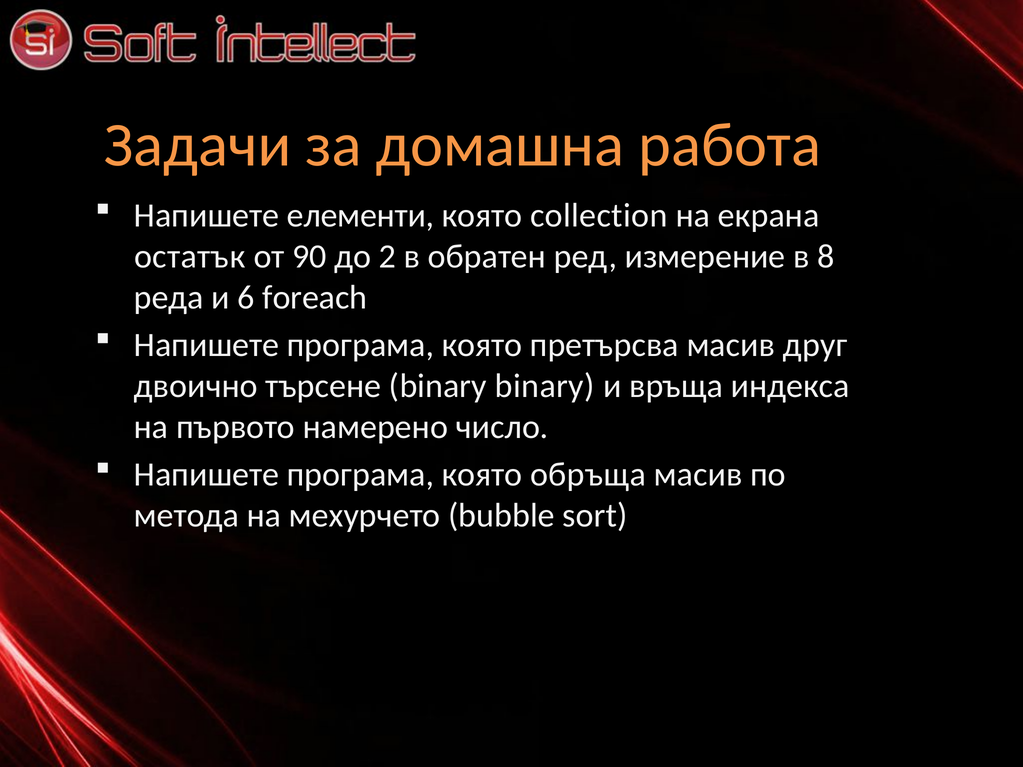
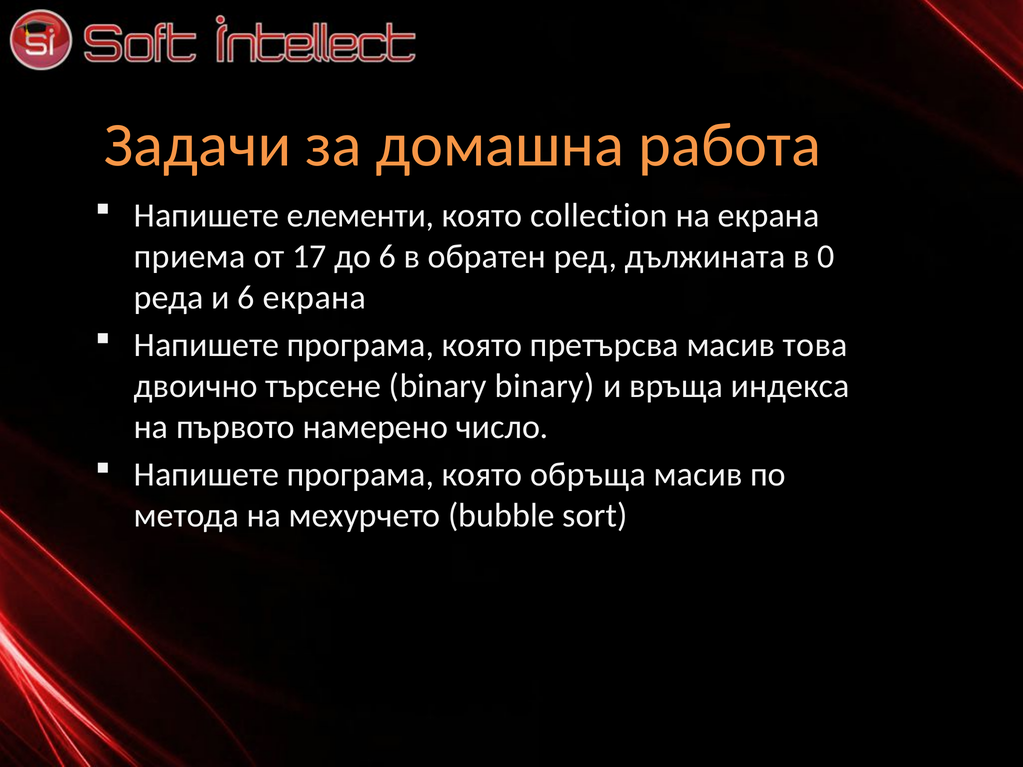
остатък: остатък -> приема
90: 90 -> 17
до 2: 2 -> 6
измерение: измерение -> дължината
8: 8 -> 0
6 foreach: foreach -> екрана
друг: друг -> това
